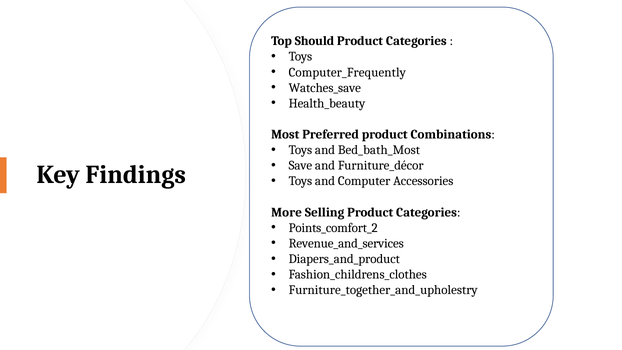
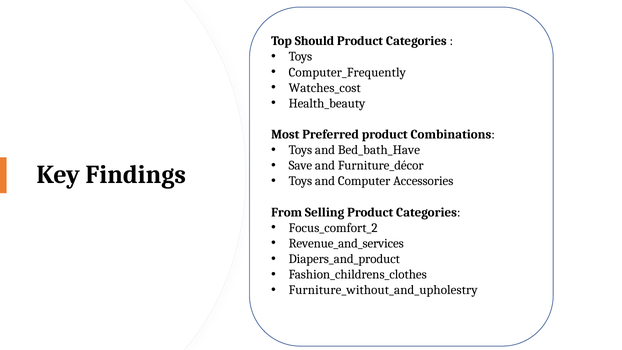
Watches_save: Watches_save -> Watches_cost
Bed_bath_Most: Bed_bath_Most -> Bed_bath_Have
More: More -> From
Points_comfort_2: Points_comfort_2 -> Focus_comfort_2
Furniture_together_and_upholestry: Furniture_together_and_upholestry -> Furniture_without_and_upholestry
